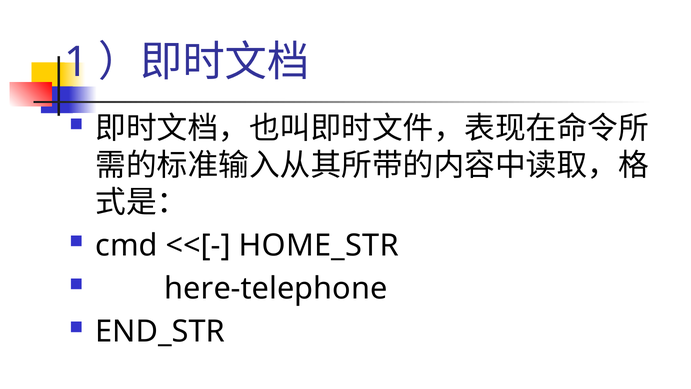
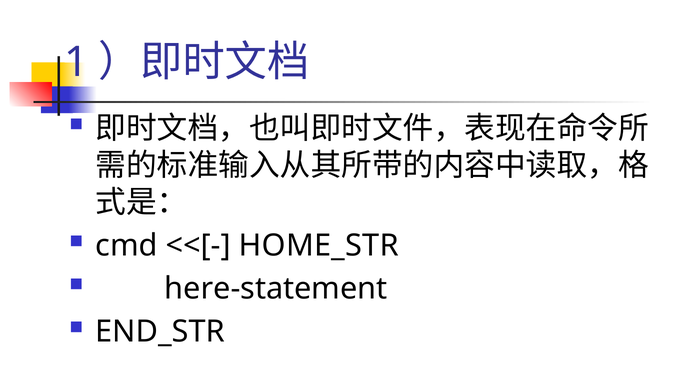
here-telephone: here-telephone -> here-statement
